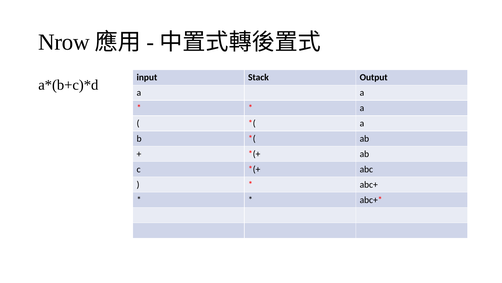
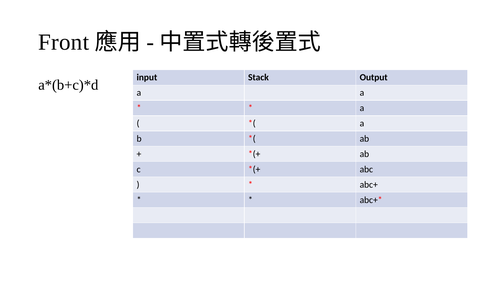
Nrow: Nrow -> Front
